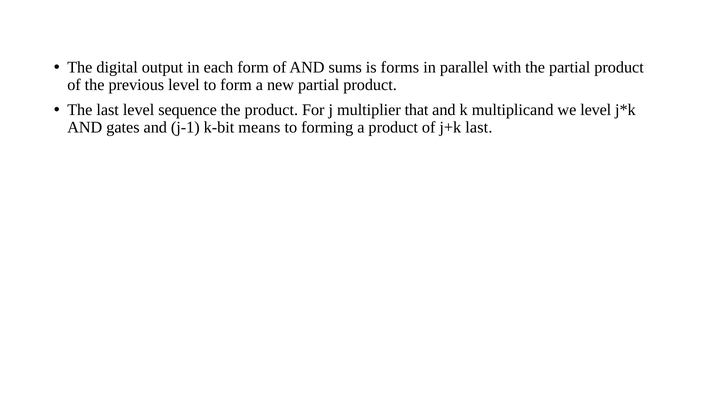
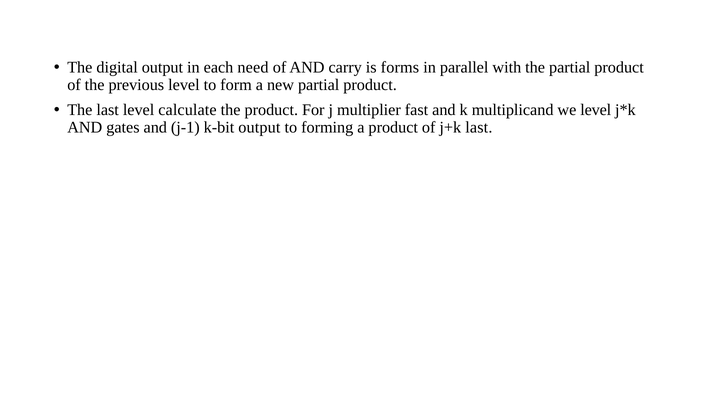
each form: form -> need
sums: sums -> carry
sequence: sequence -> calculate
that: that -> fast
k-bit means: means -> output
